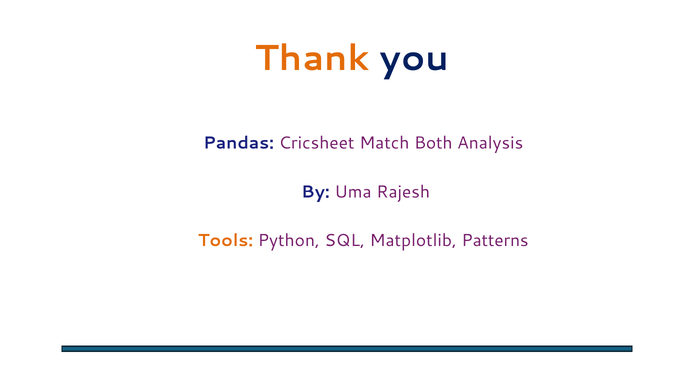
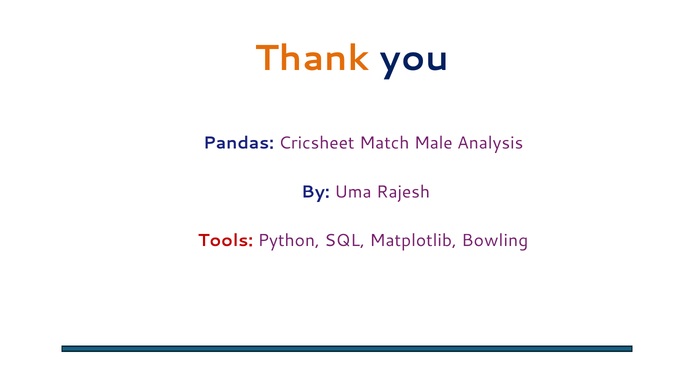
Both: Both -> Male
Tools colour: orange -> red
Patterns: Patterns -> Bowling
